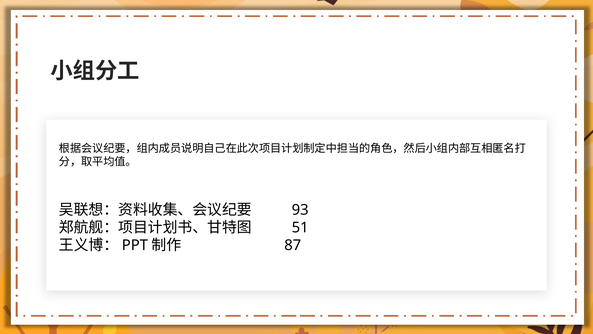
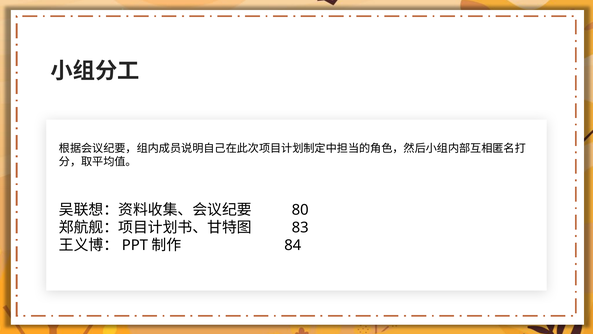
93: 93 -> 80
51: 51 -> 83
87: 87 -> 84
